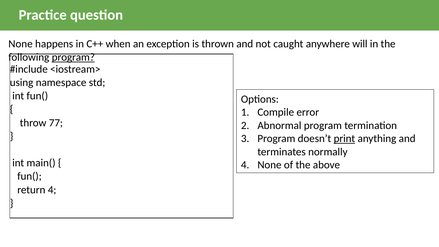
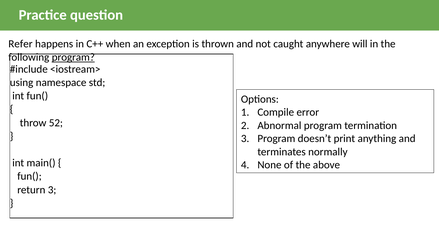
None at (21, 44): None -> Refer
77: 77 -> 52
print underline: present -> none
return 4: 4 -> 3
